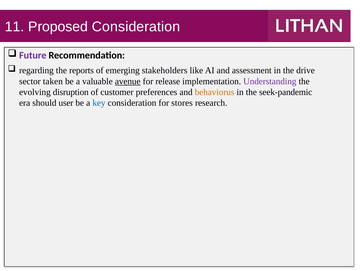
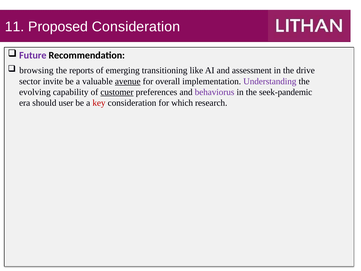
regarding: regarding -> browsing
stakeholders: stakeholders -> transitioning
taken: taken -> invite
release: release -> overall
disruption: disruption -> capability
customer underline: none -> present
behaviorus colour: orange -> purple
key colour: blue -> red
stores: stores -> which
